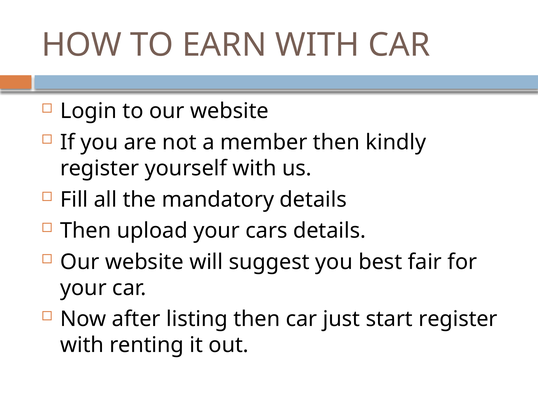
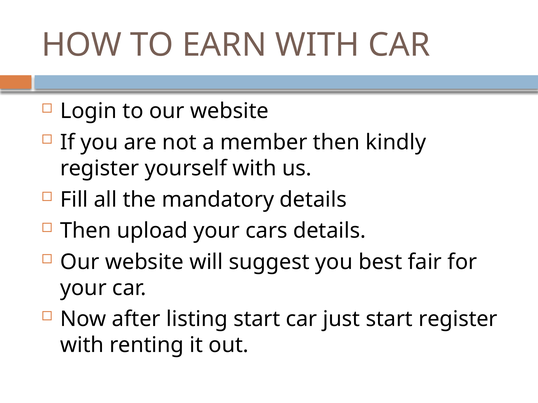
listing then: then -> start
